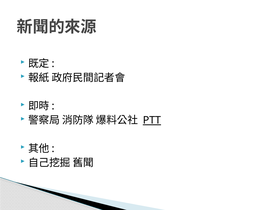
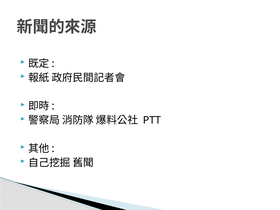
PTT underline: present -> none
